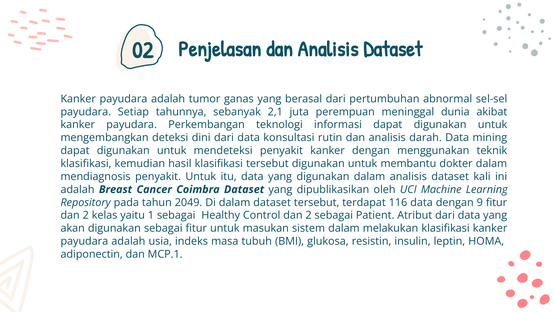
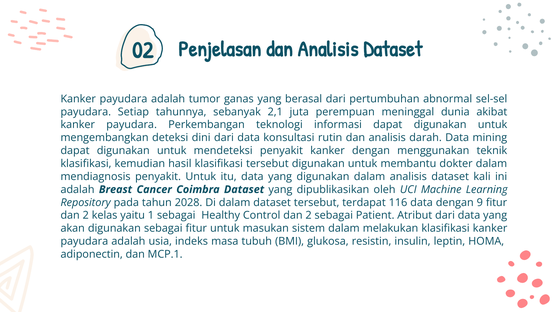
2049: 2049 -> 2028
